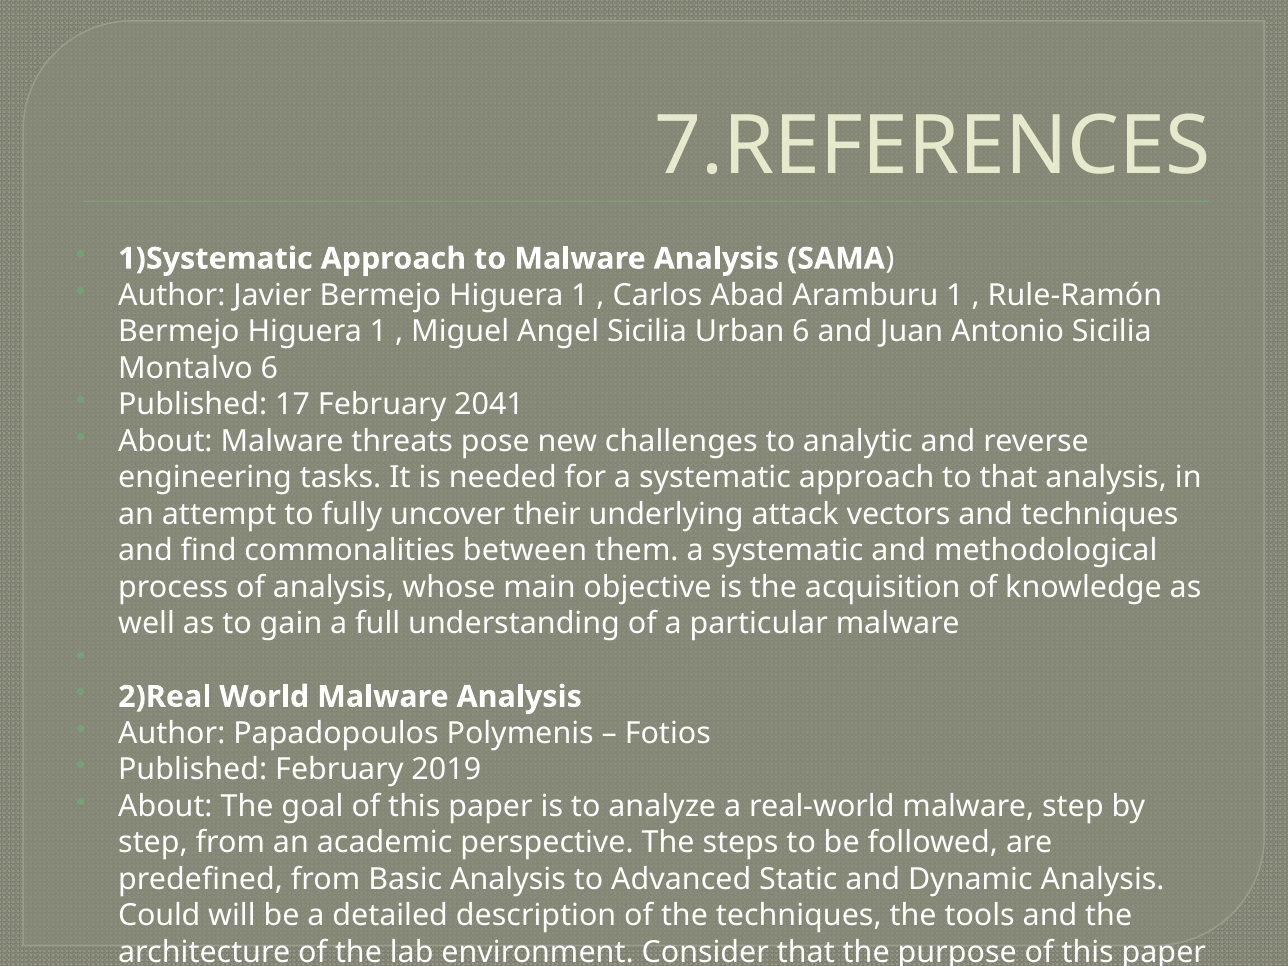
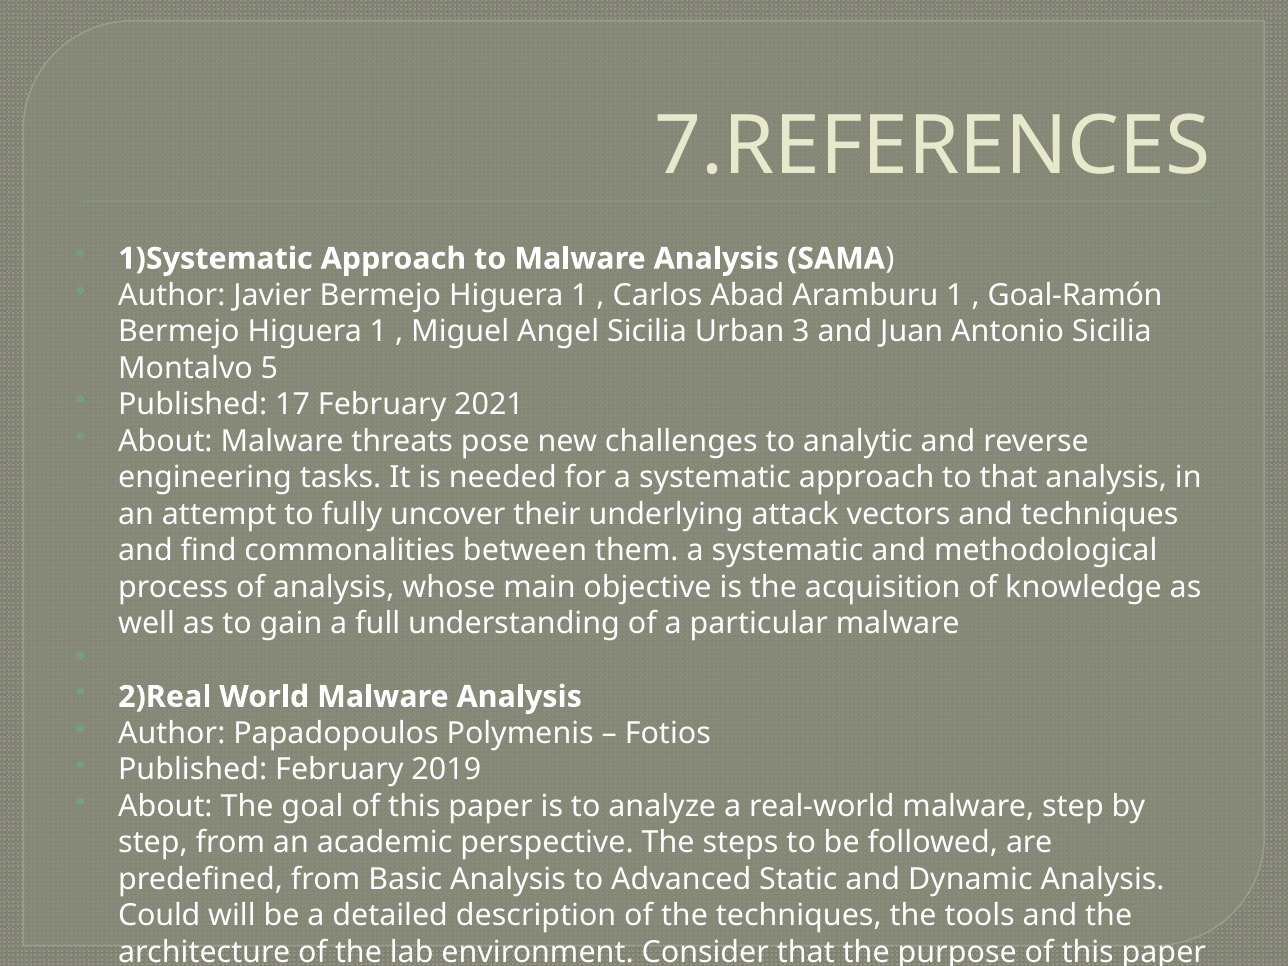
Rule-Ramón: Rule-Ramón -> Goal-Ramón
Urban 6: 6 -> 3
Montalvo 6: 6 -> 5
2041: 2041 -> 2021
